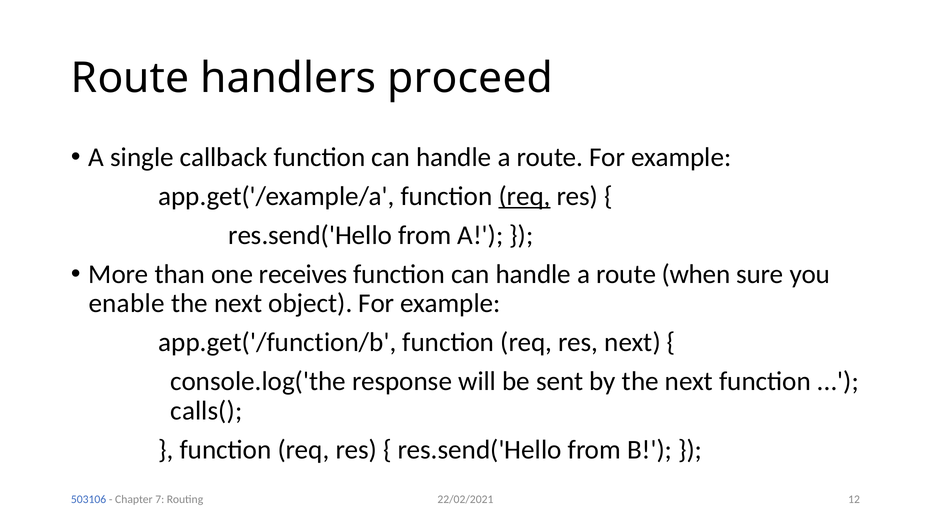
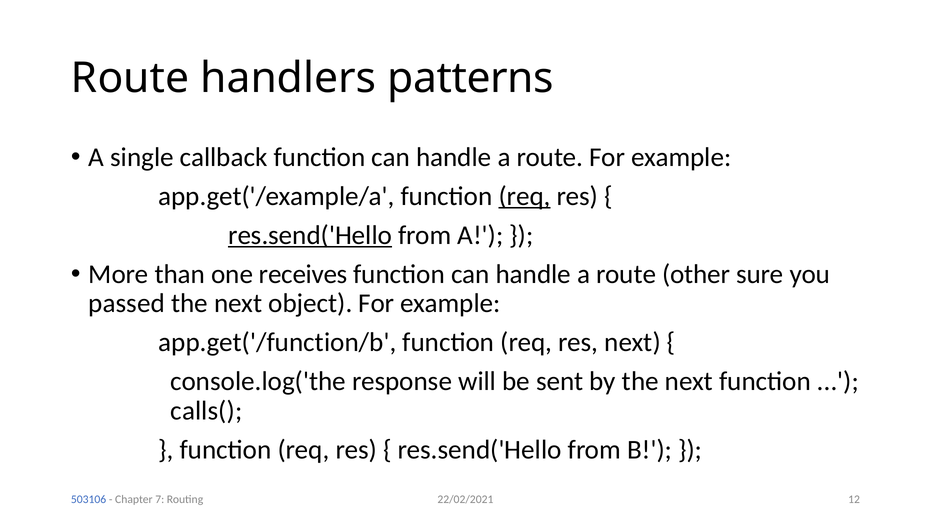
proceed: proceed -> patterns
res.send('Hello at (310, 235) underline: none -> present
when: when -> other
enable: enable -> passed
